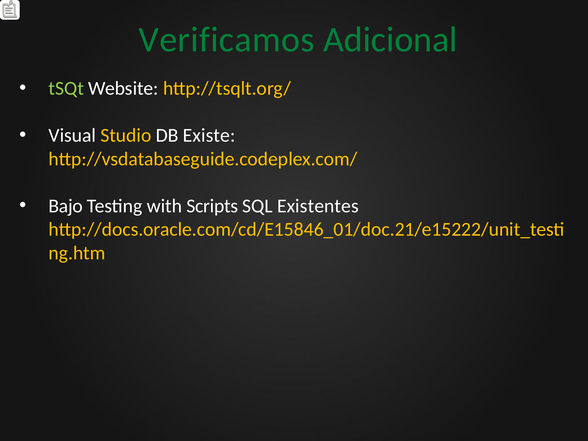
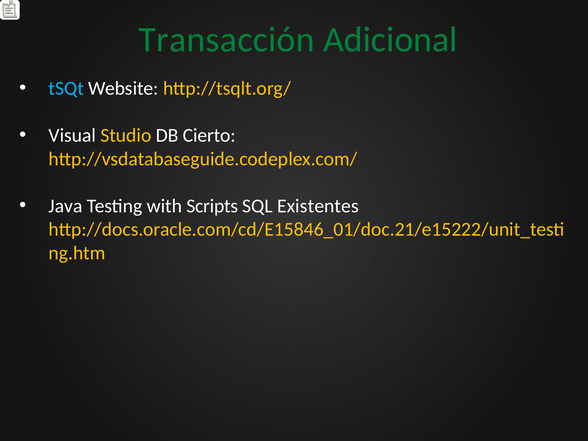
Verificamos: Verificamos -> Transacción
tSQt colour: light green -> light blue
Existe: Existe -> Cierto
Bajo: Bajo -> Java
